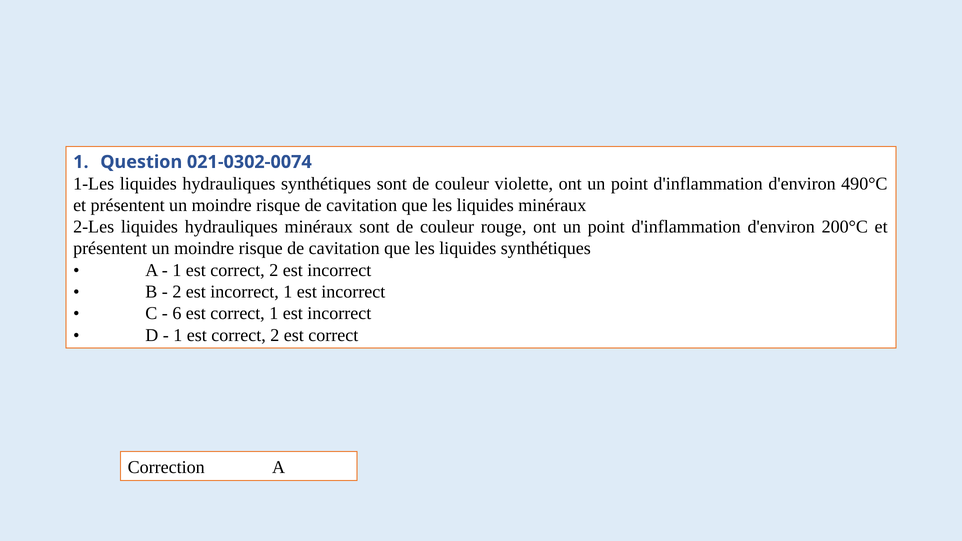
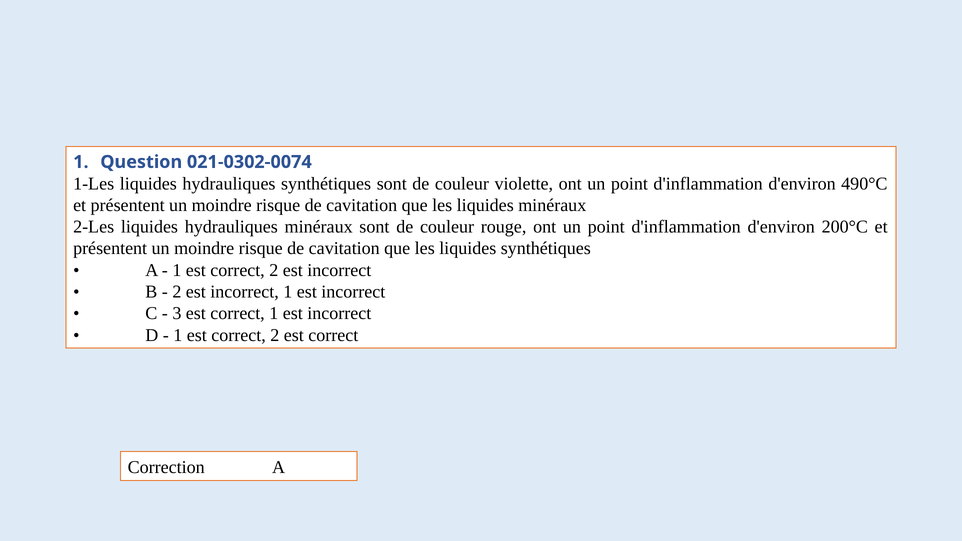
6: 6 -> 3
